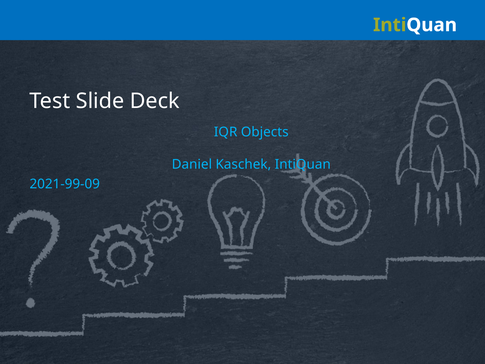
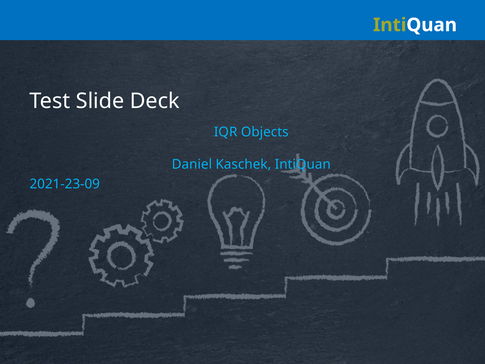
2021-99-09: 2021-99-09 -> 2021-23-09
